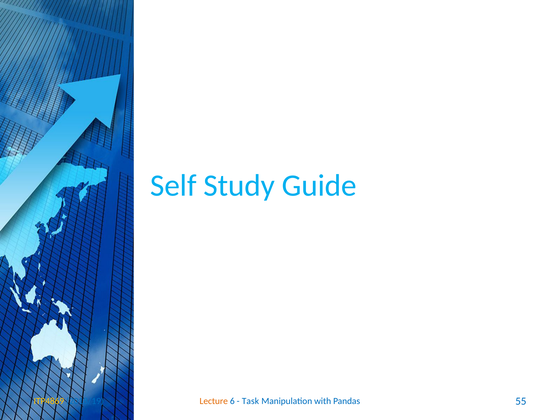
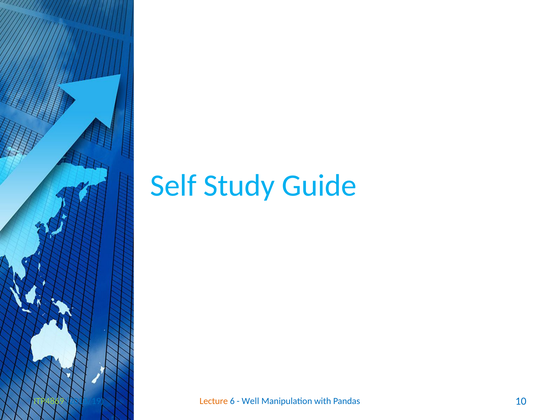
Task: Task -> Well
55: 55 -> 10
ITP4869 colour: yellow -> light green
